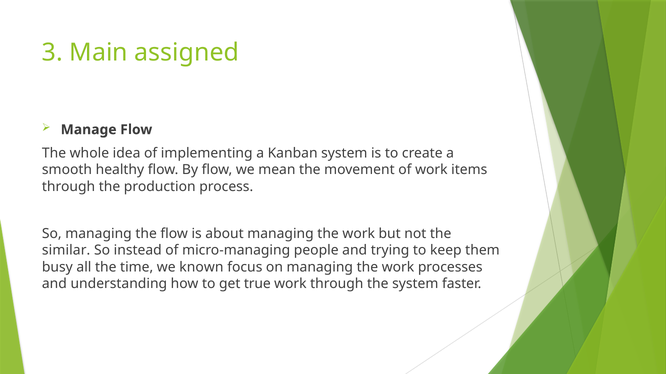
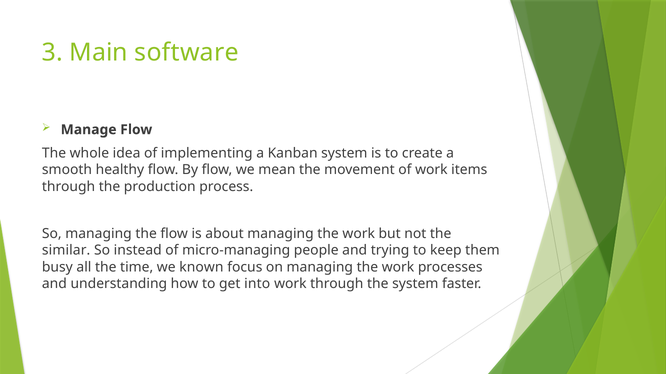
assigned: assigned -> software
true: true -> into
